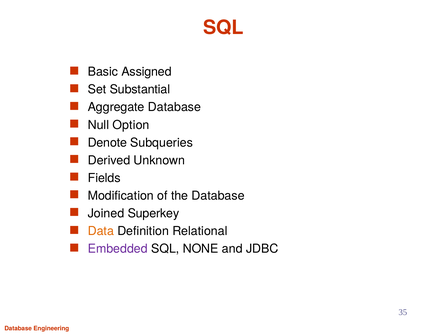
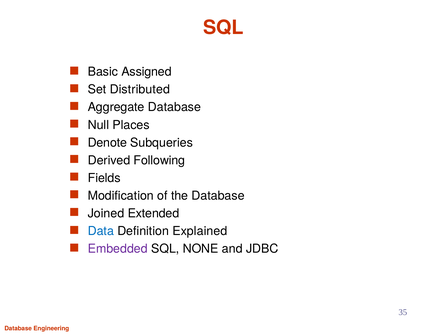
Substantial: Substantial -> Distributed
Option: Option -> Places
Unknown: Unknown -> Following
Superkey: Superkey -> Extended
Data colour: orange -> blue
Relational: Relational -> Explained
